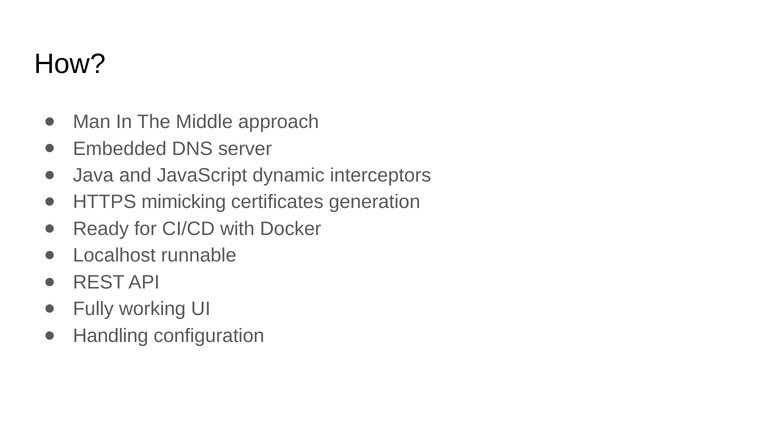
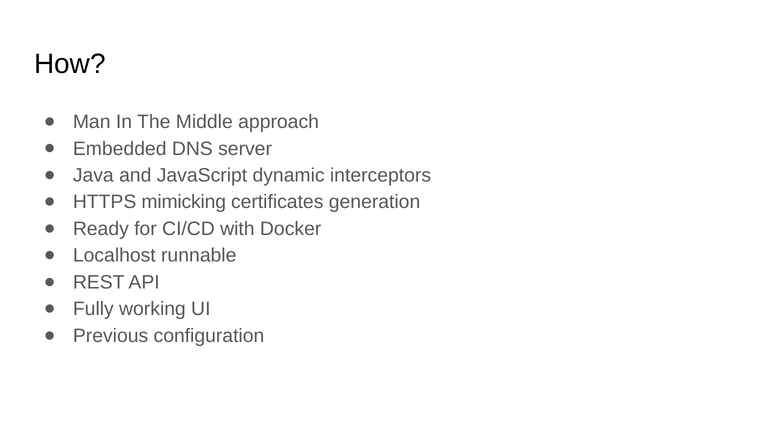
Handling: Handling -> Previous
